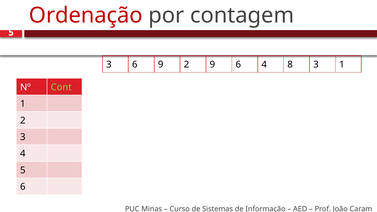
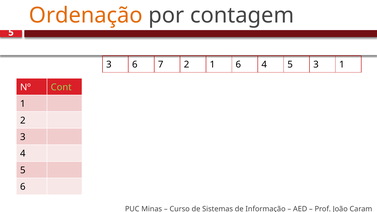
Ordenação colour: red -> orange
6 9: 9 -> 7
2 9: 9 -> 1
6 4 8: 8 -> 5
